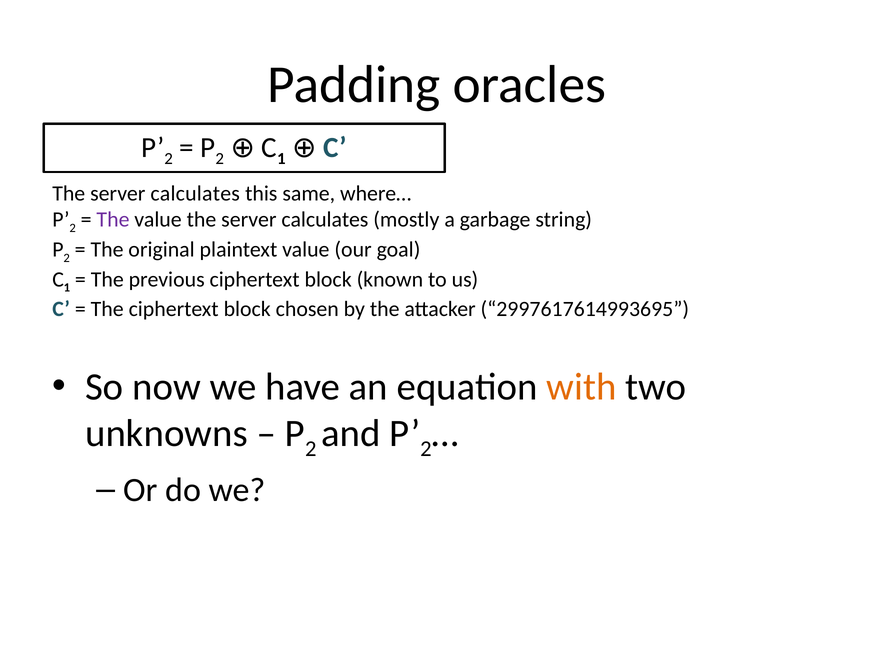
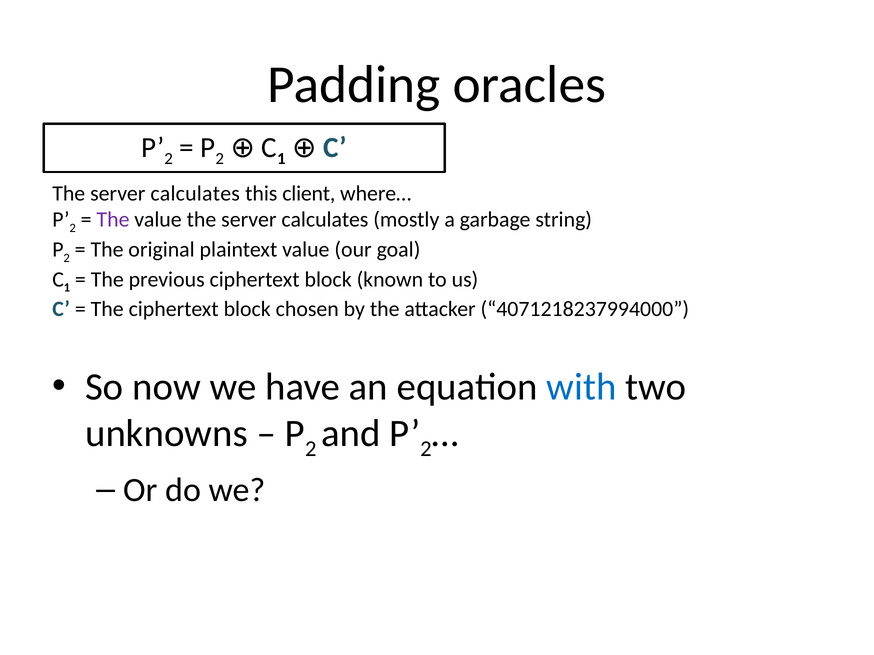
same: same -> client
2997617614993695: 2997617614993695 -> 4071218237994000
with colour: orange -> blue
